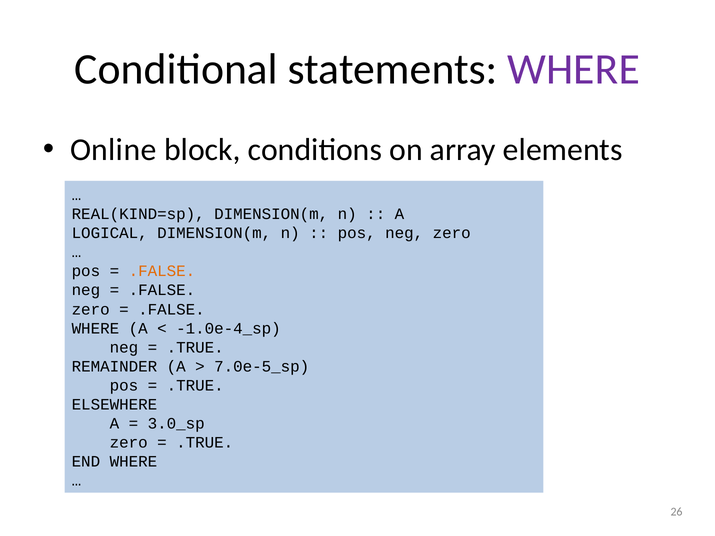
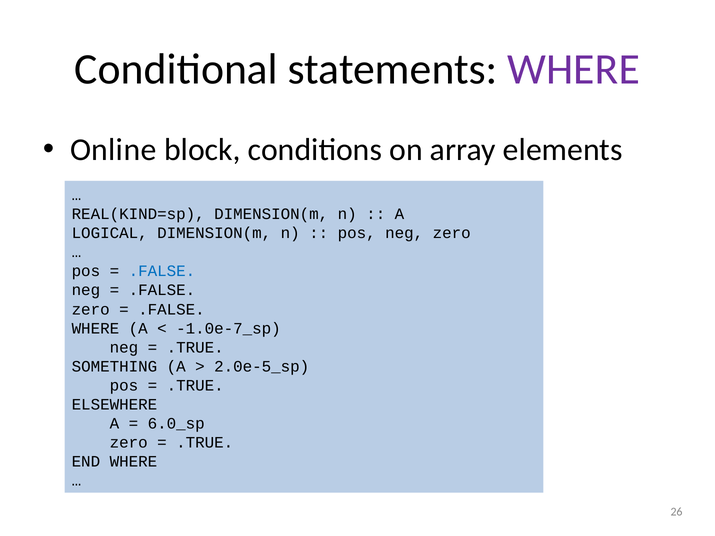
.FALSE at (162, 271) colour: orange -> blue
-1.0e-4_sp: -1.0e-4_sp -> -1.0e-7_sp
REMAINDER: REMAINDER -> SOMETHING
7.0e-5_sp: 7.0e-5_sp -> 2.0e-5_sp
3.0_sp: 3.0_sp -> 6.0_sp
